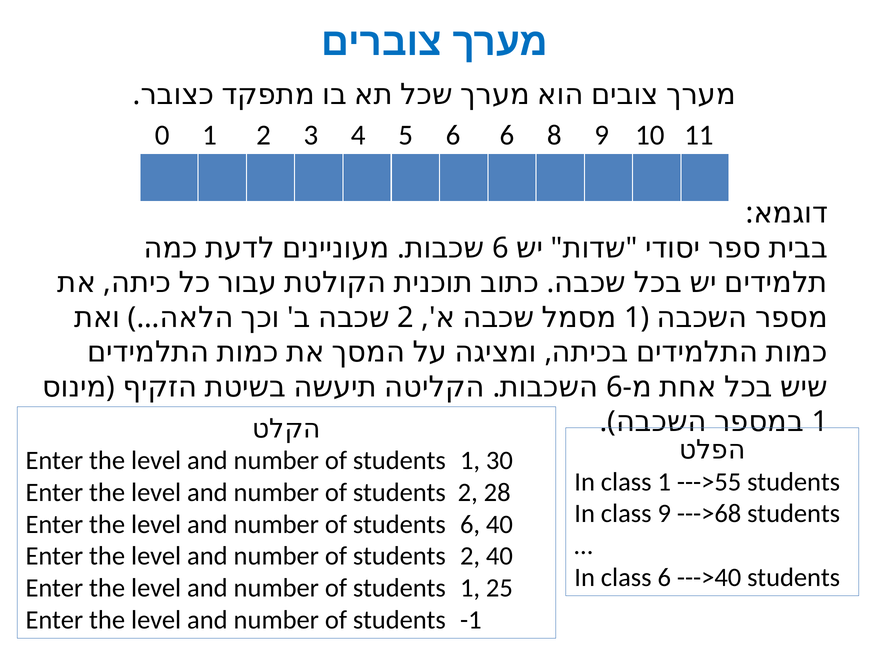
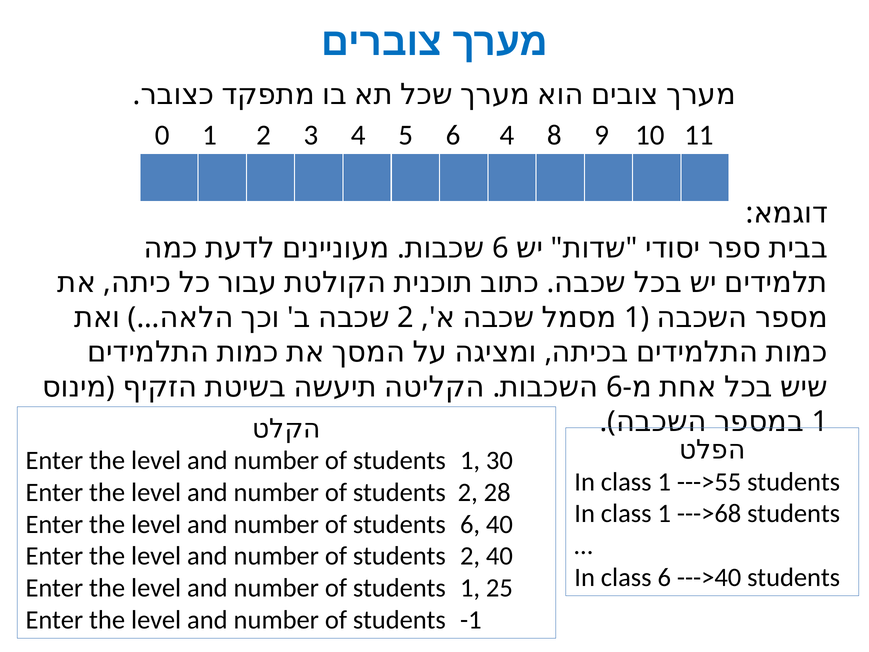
6 6: 6 -> 4
9 at (664, 513): 9 -> 1
